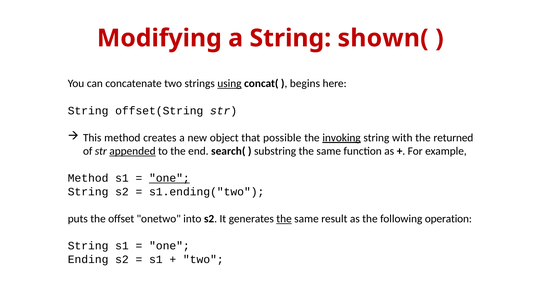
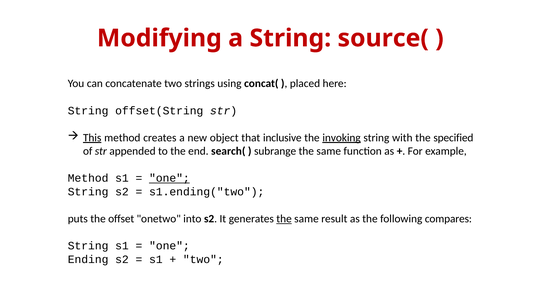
shown(: shown( -> source(
using underline: present -> none
begins: begins -> placed
This underline: none -> present
possible: possible -> inclusive
returned: returned -> specified
appended underline: present -> none
substring: substring -> subrange
operation: operation -> compares
